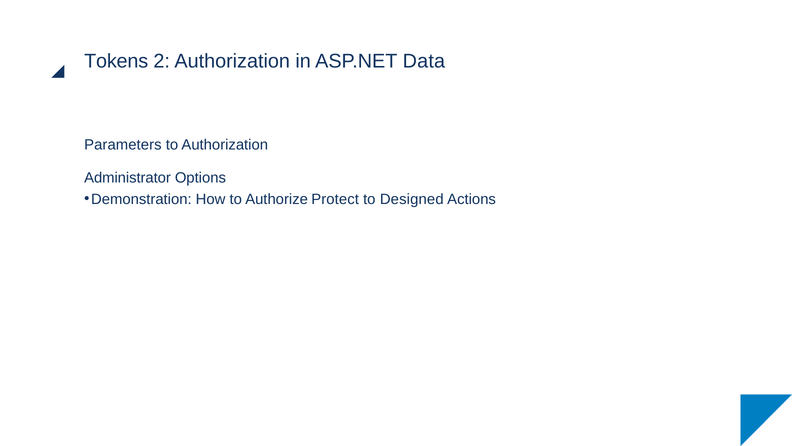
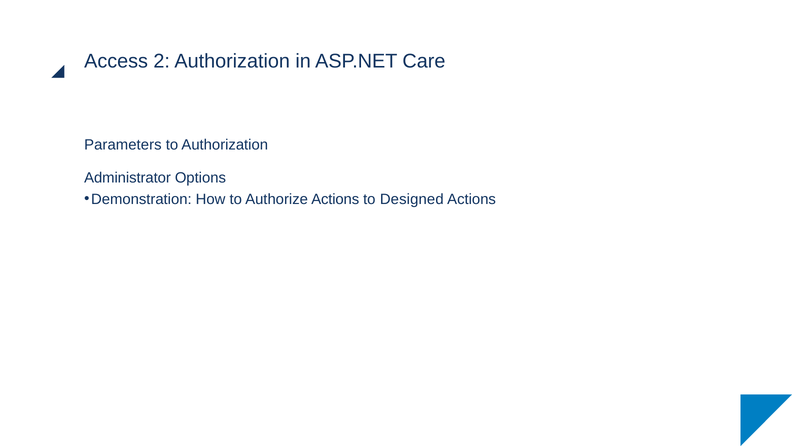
Tokens: Tokens -> Access
Data: Data -> Care
Authorize Protect: Protect -> Actions
